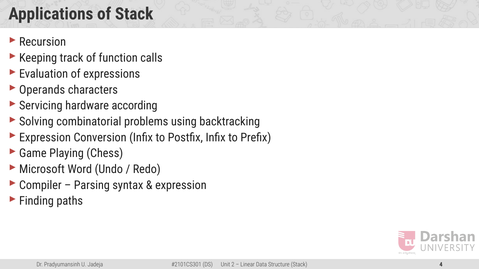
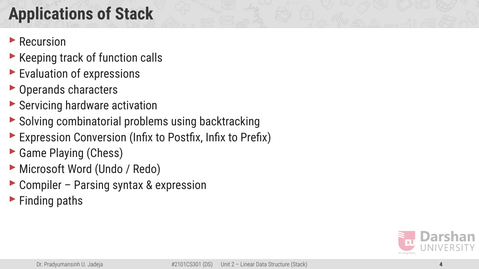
according: according -> activation
